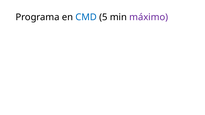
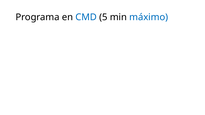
máximo colour: purple -> blue
